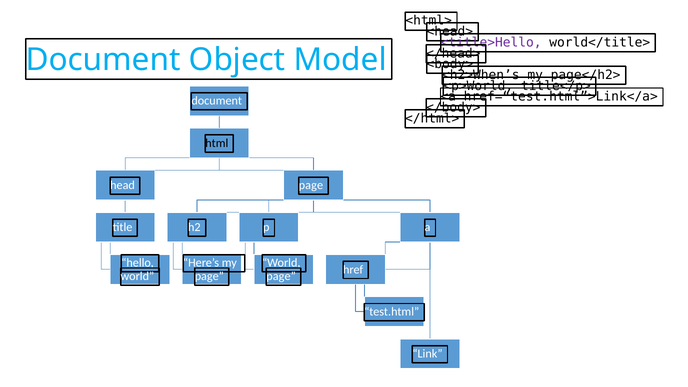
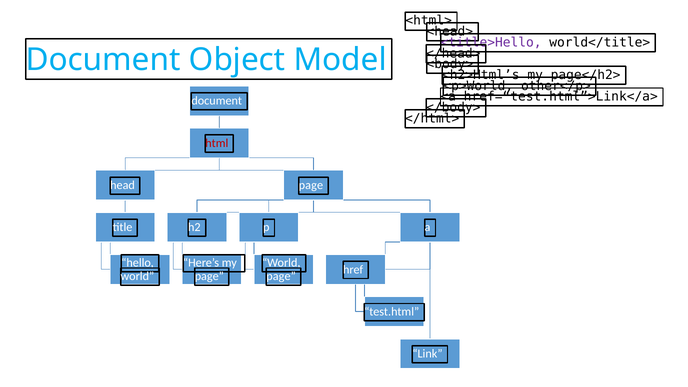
<h2>When’s: <h2>When’s -> <h2>Html’s
title</p>: title</p> -> other</p>
html colour: black -> red
